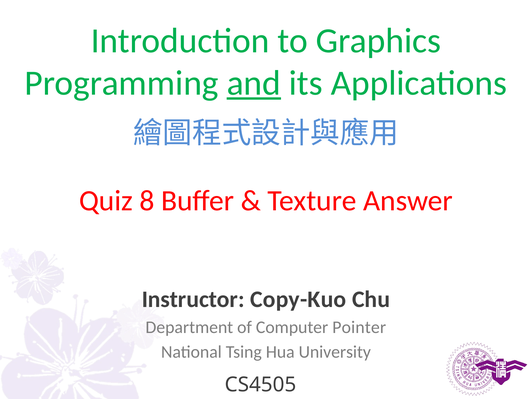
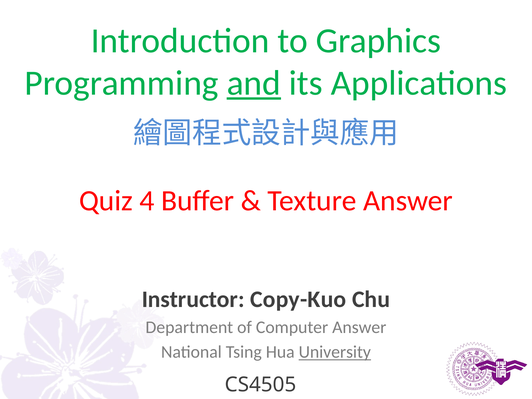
8: 8 -> 4
Computer Pointer: Pointer -> Answer
University underline: none -> present
